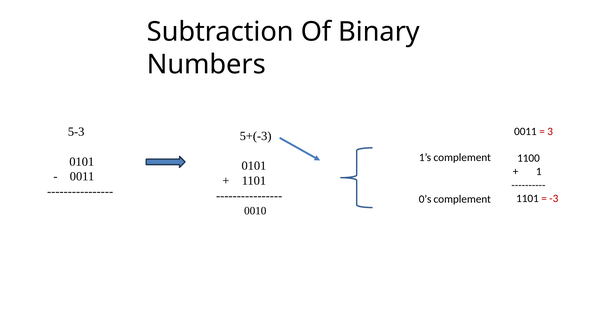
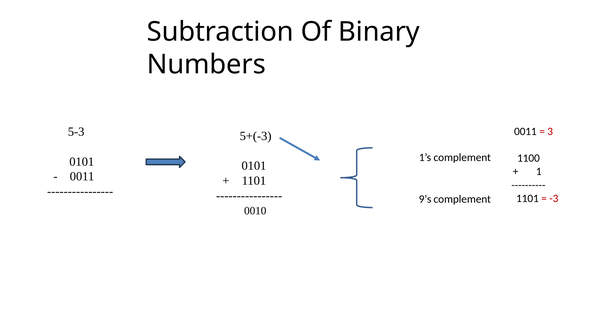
0’s: 0’s -> 9’s
